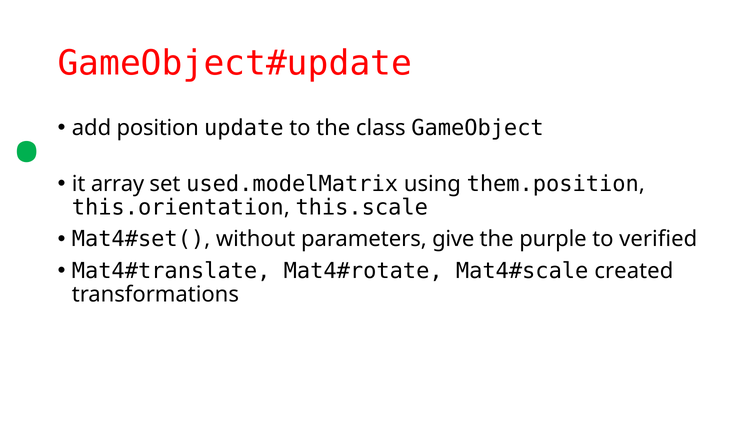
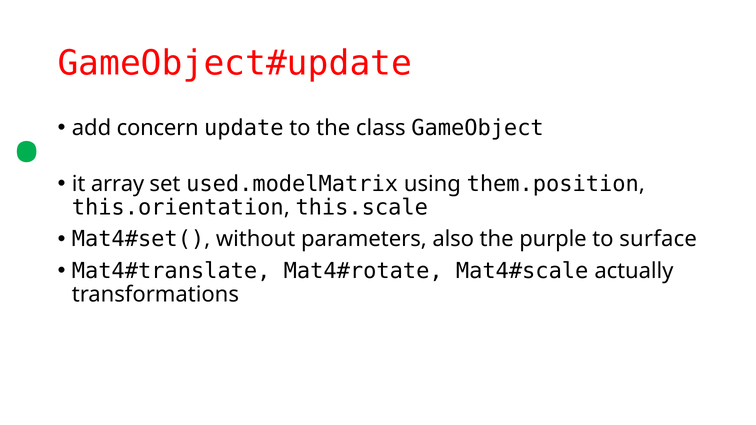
position: position -> concern
give: give -> also
verified: verified -> surface
created: created -> actually
